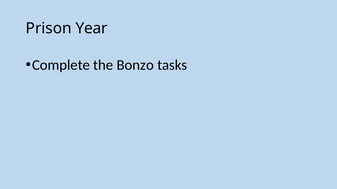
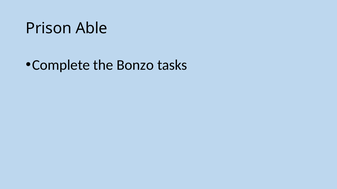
Year: Year -> Able
